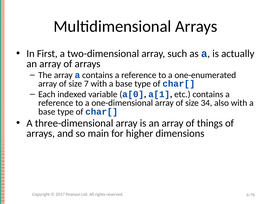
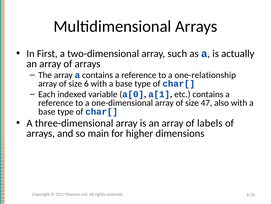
one-enumerated: one-enumerated -> one-relationship
7: 7 -> 6
34: 34 -> 47
things: things -> labels
